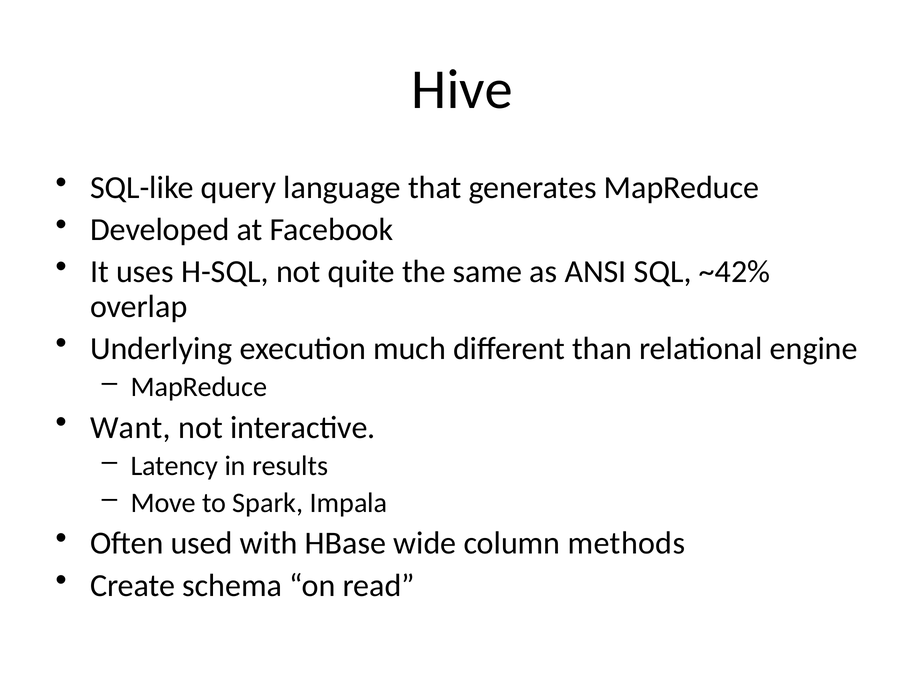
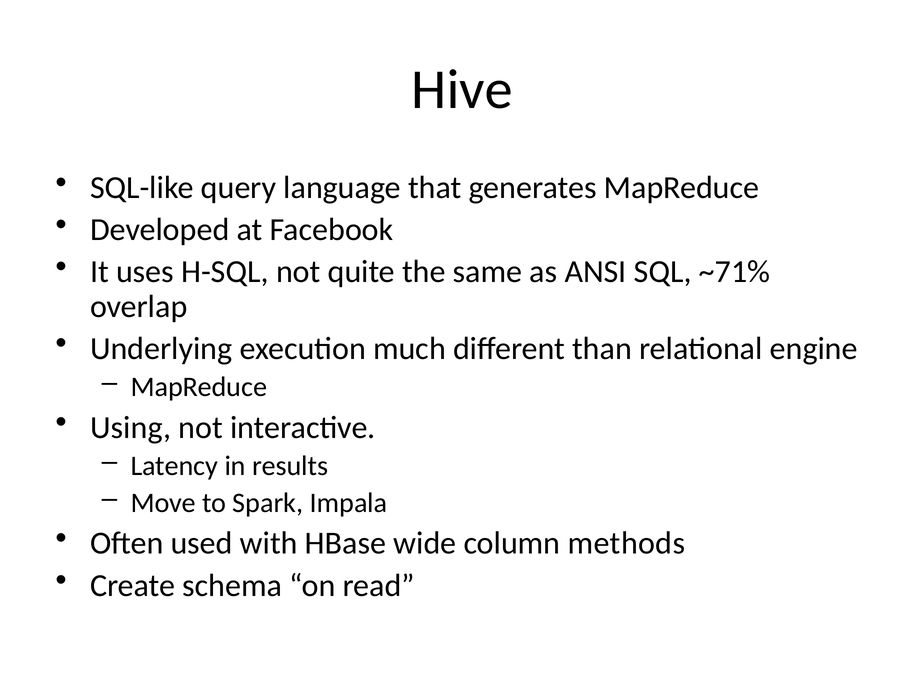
~42%: ~42% -> ~71%
Want: Want -> Using
